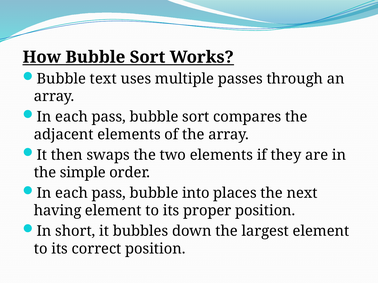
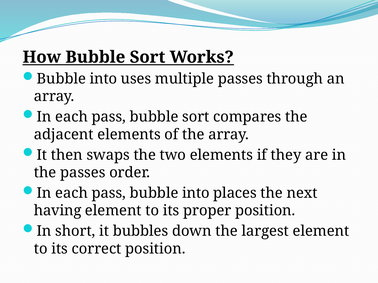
text at (103, 79): text -> into
the simple: simple -> passes
